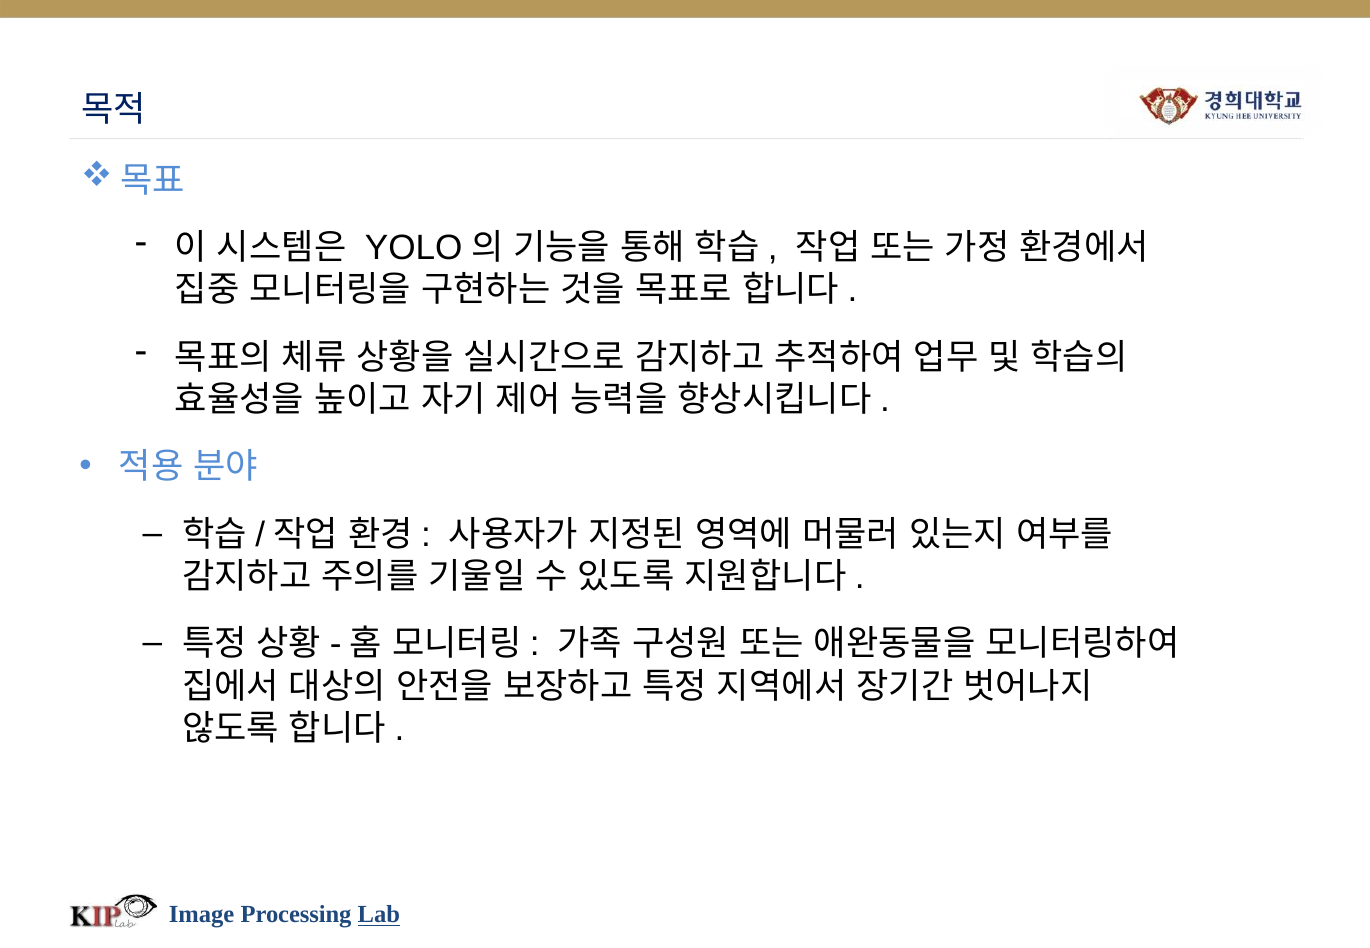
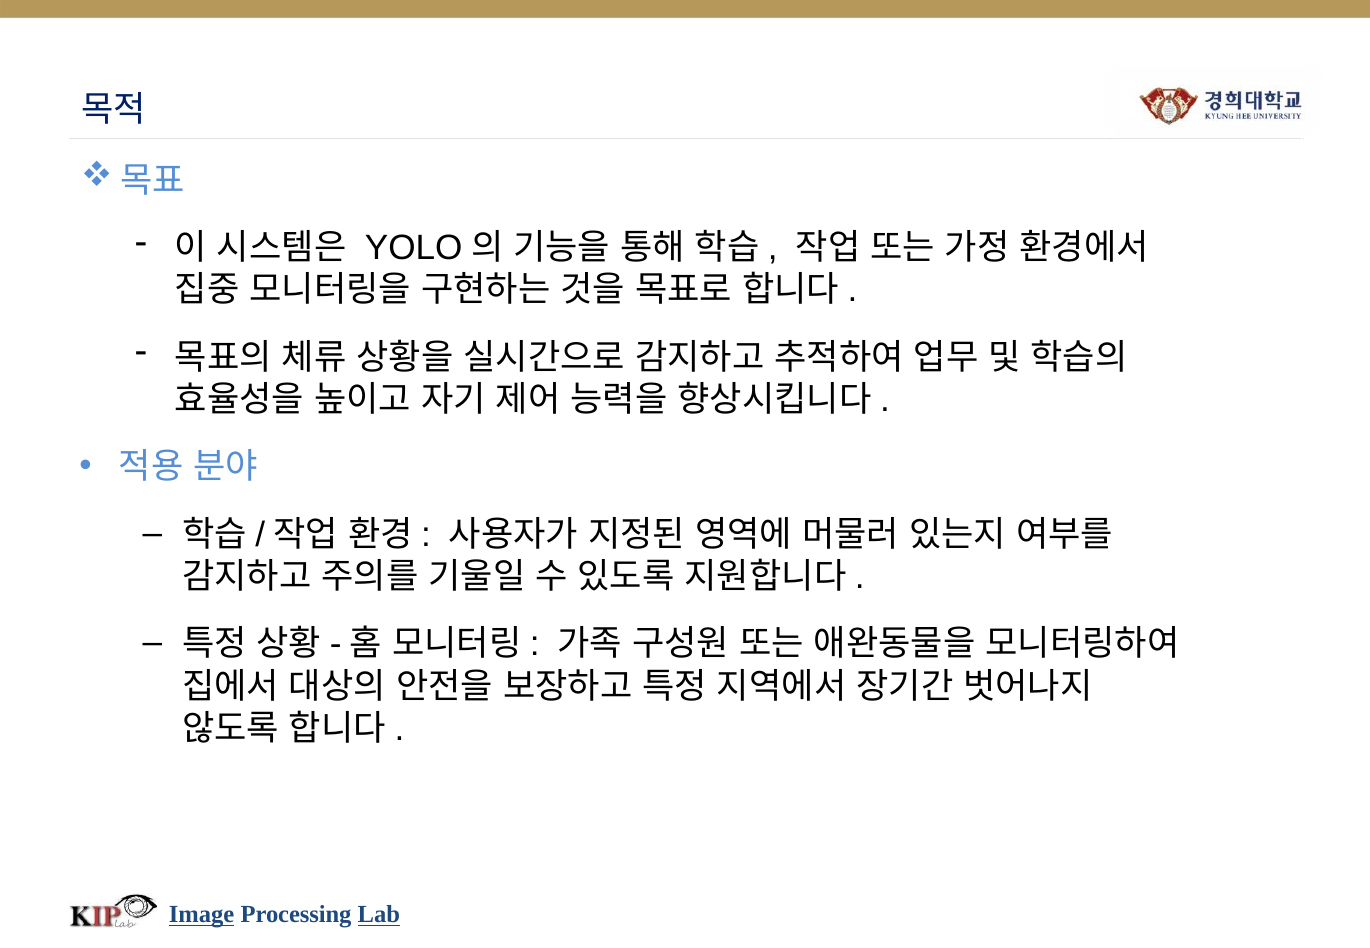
Image underline: none -> present
